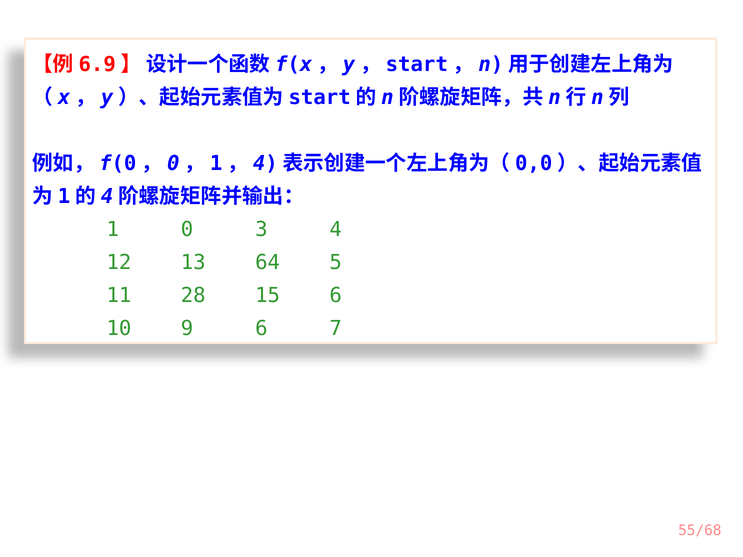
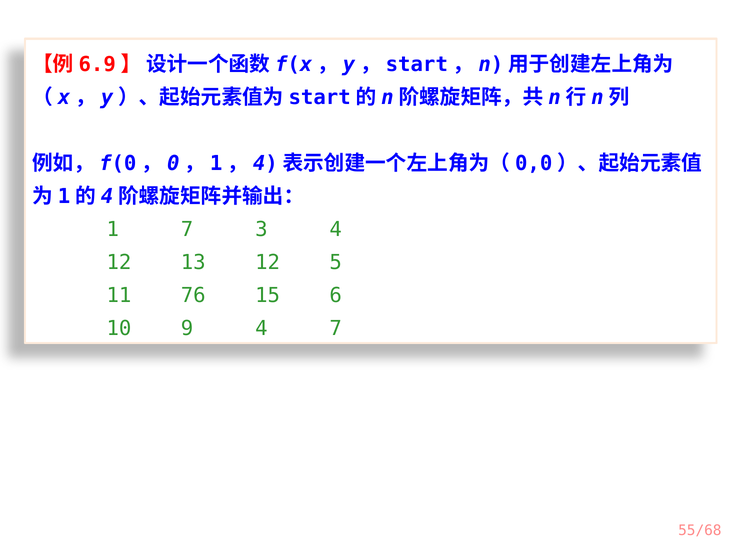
1 0: 0 -> 7
13 64: 64 -> 12
28: 28 -> 76
9 6: 6 -> 4
